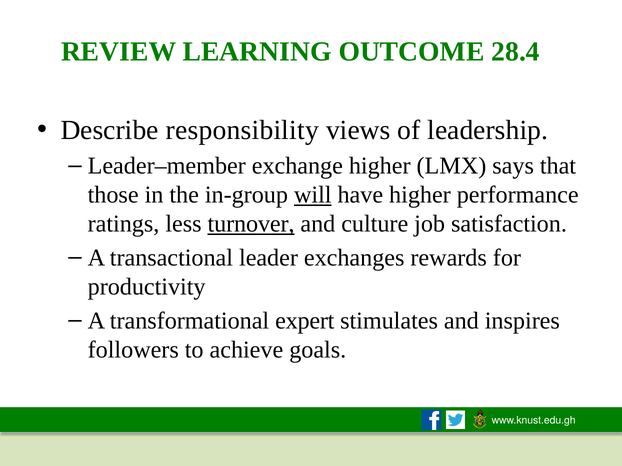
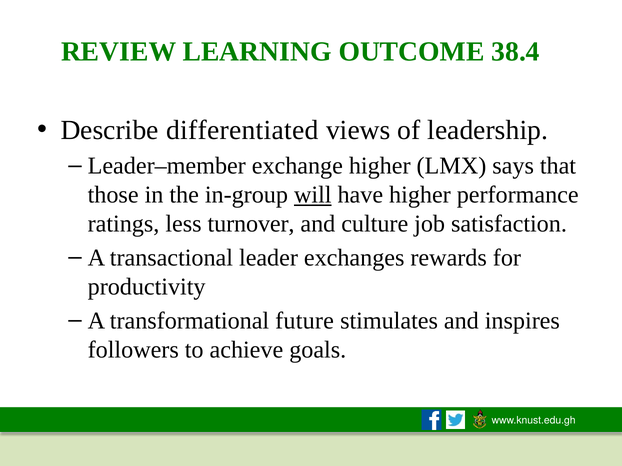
28.4: 28.4 -> 38.4
responsibility: responsibility -> differentiated
turnover underline: present -> none
expert: expert -> future
